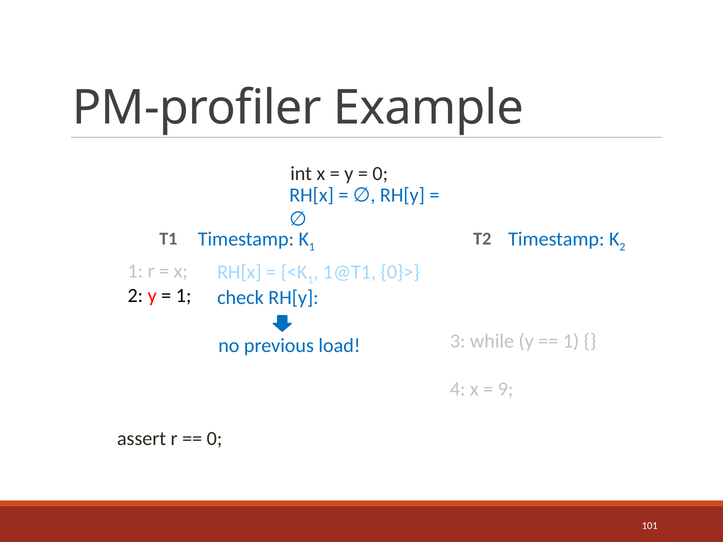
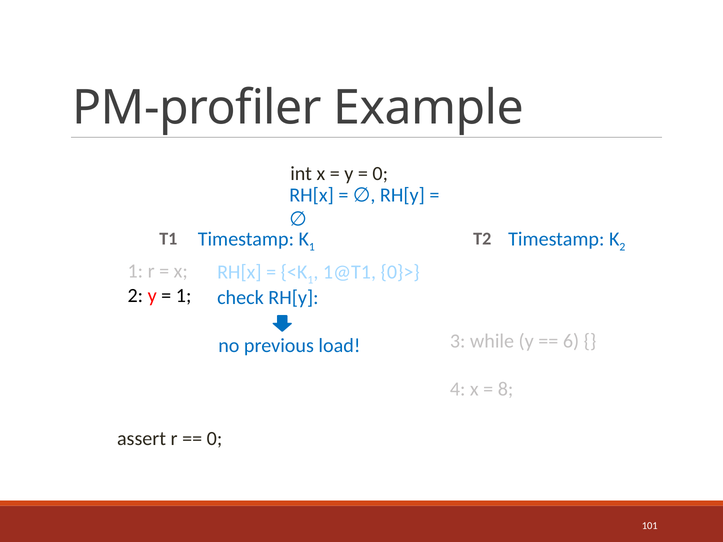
1 at (571, 341): 1 -> 6
9: 9 -> 8
